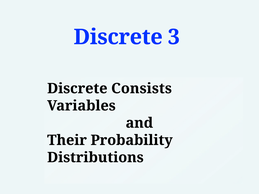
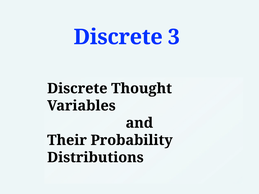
Consists: Consists -> Thought
